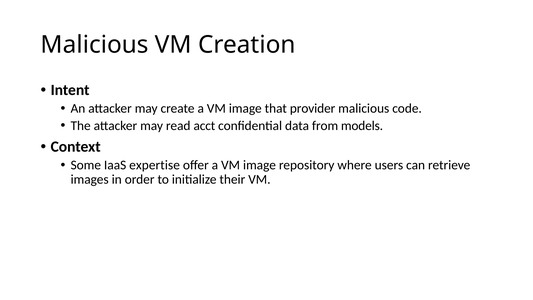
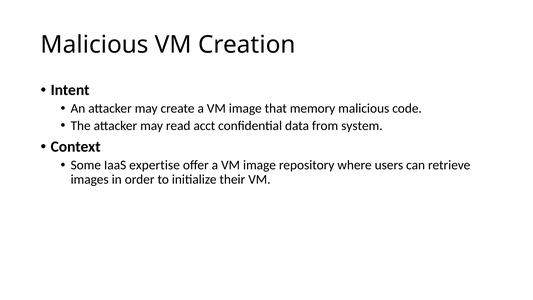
provider: provider -> memory
models: models -> system
